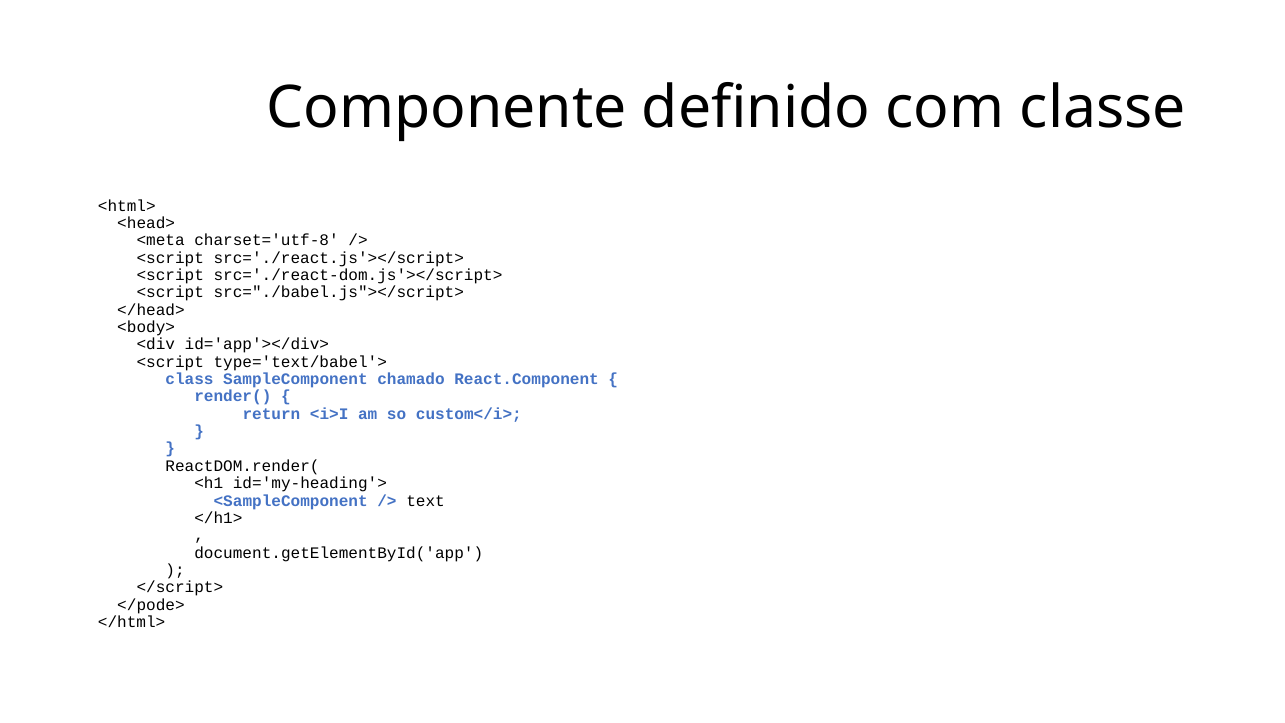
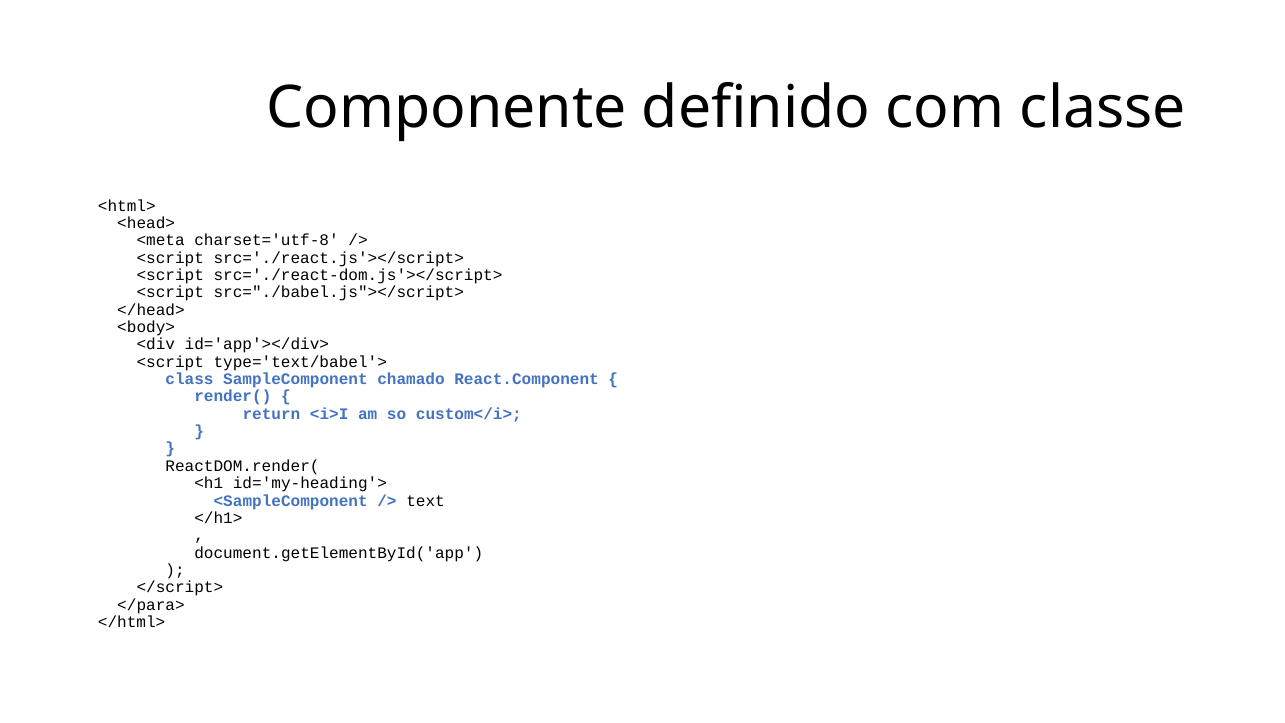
</pode>: </pode> -> </para>
